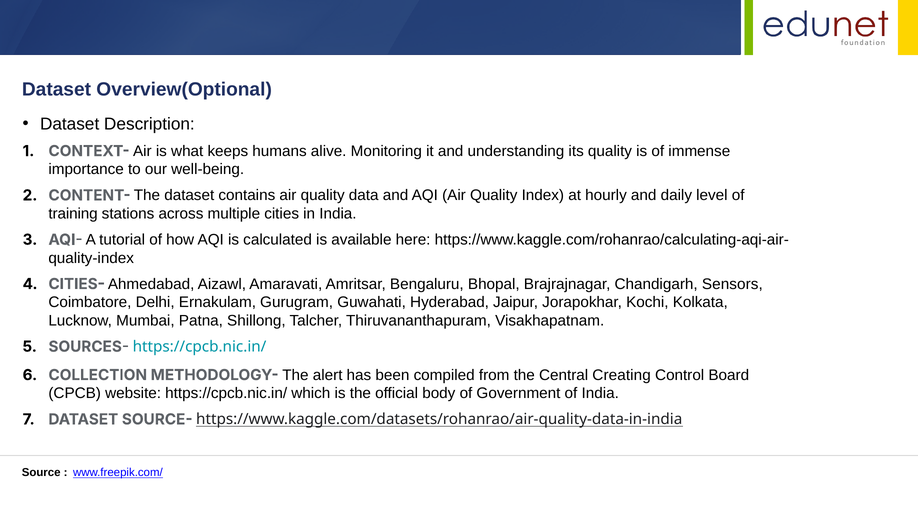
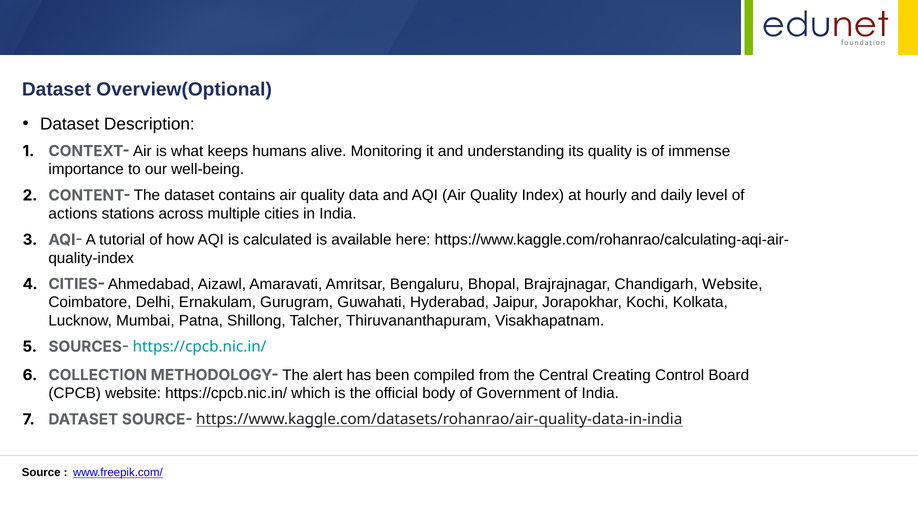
training: training -> actions
Chandigarh Sensors: Sensors -> Website
